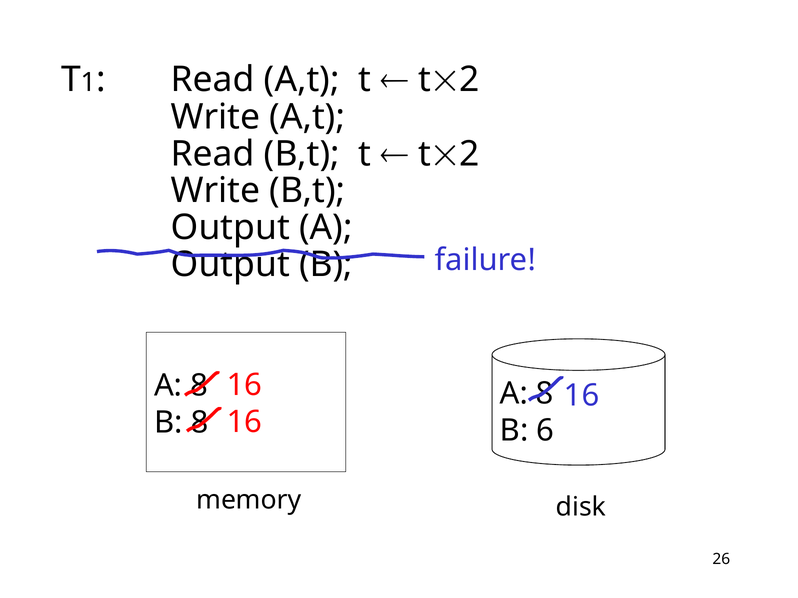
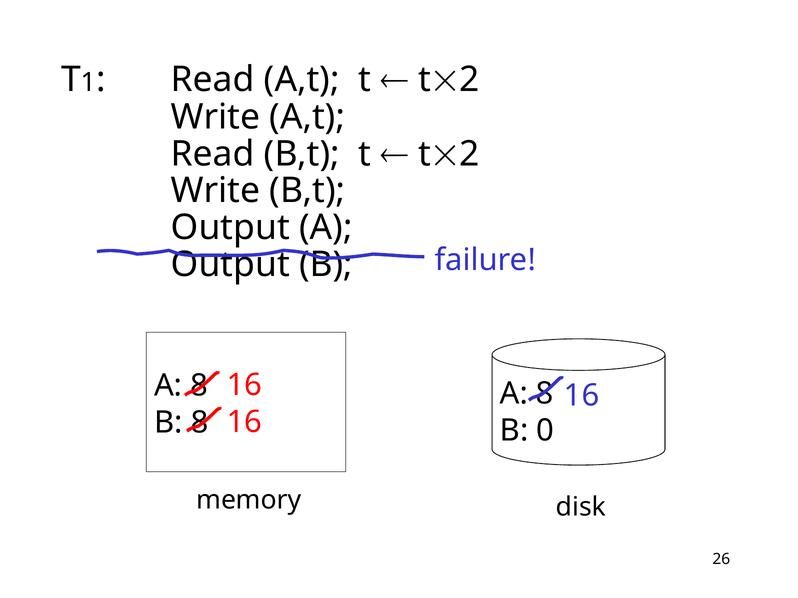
6: 6 -> 0
